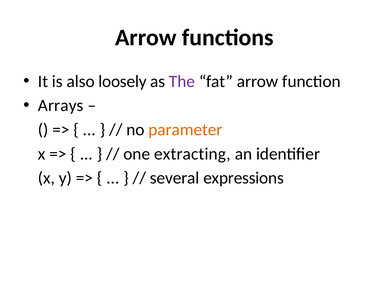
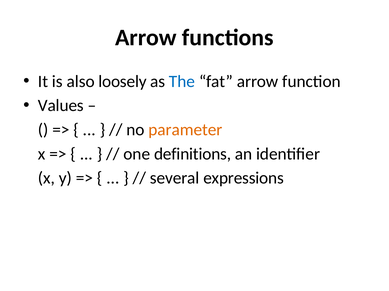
The colour: purple -> blue
Arrays: Arrays -> Values
extracting: extracting -> definitions
